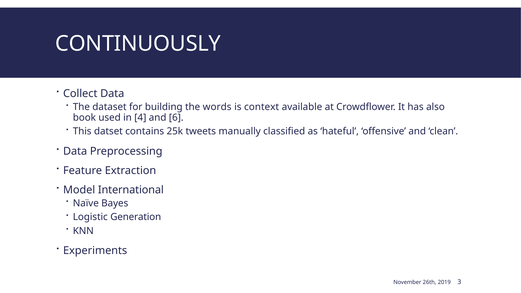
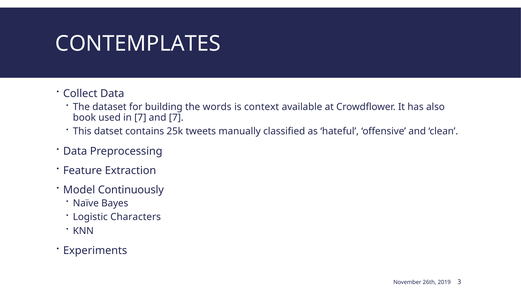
CONTINUOUSLY: CONTINUOUSLY -> CONTEMPLATES
in 4: 4 -> 7
and 6: 6 -> 7
International: International -> Continuously
Generation: Generation -> Characters
